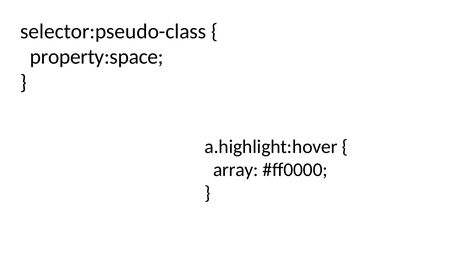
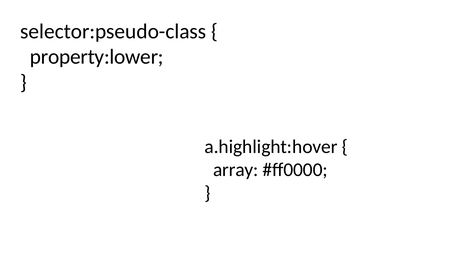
property:space: property:space -> property:lower
